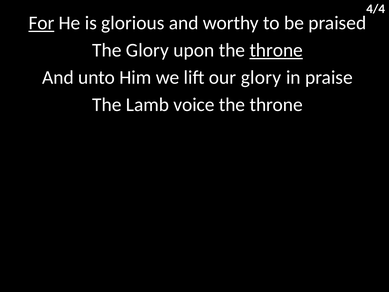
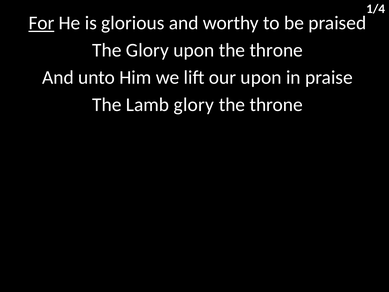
4/4: 4/4 -> 1/4
throne at (276, 50) underline: present -> none
our glory: glory -> upon
Lamb voice: voice -> glory
